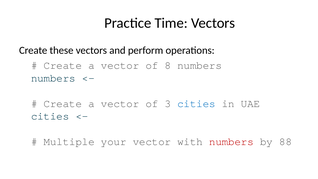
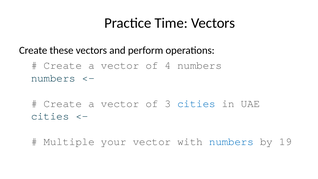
8: 8 -> 4
numbers at (231, 142) colour: red -> blue
88: 88 -> 19
